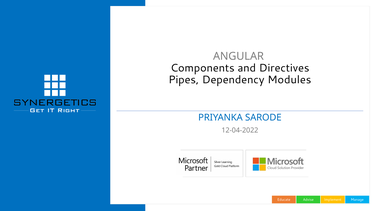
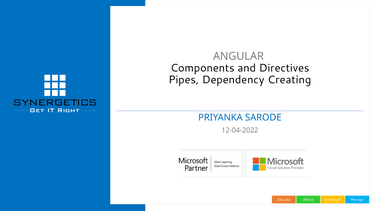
Modules: Modules -> Creating
